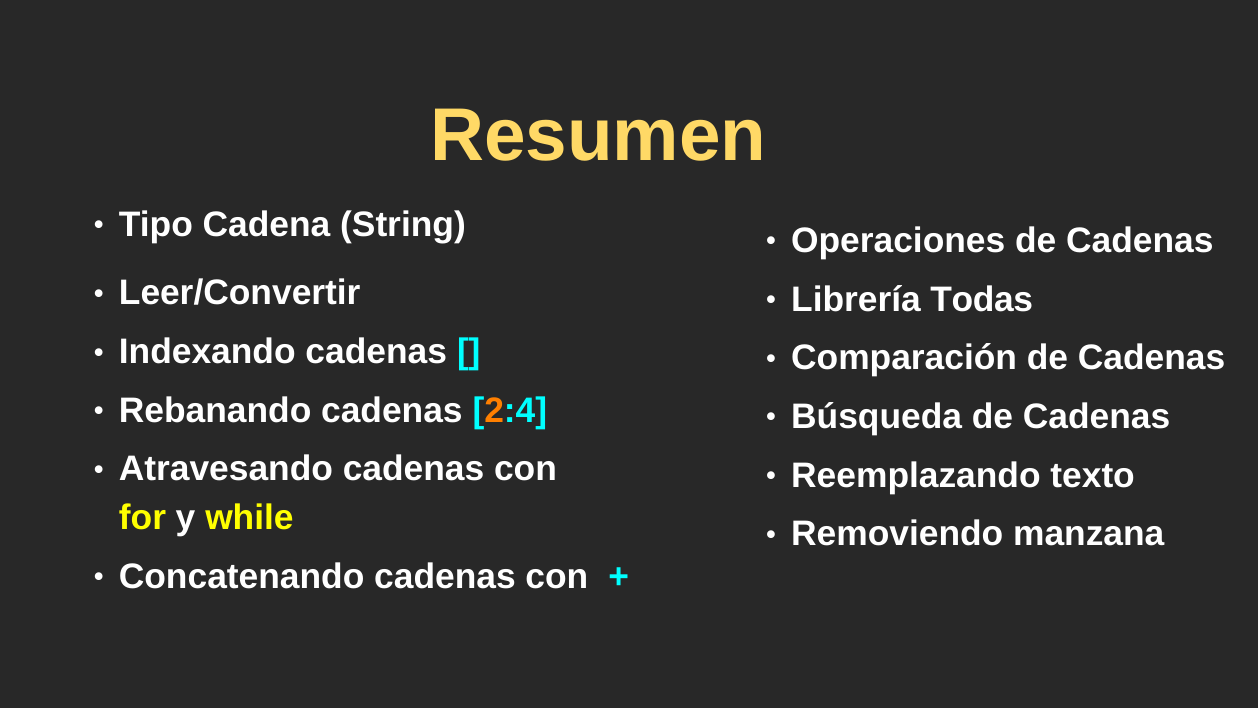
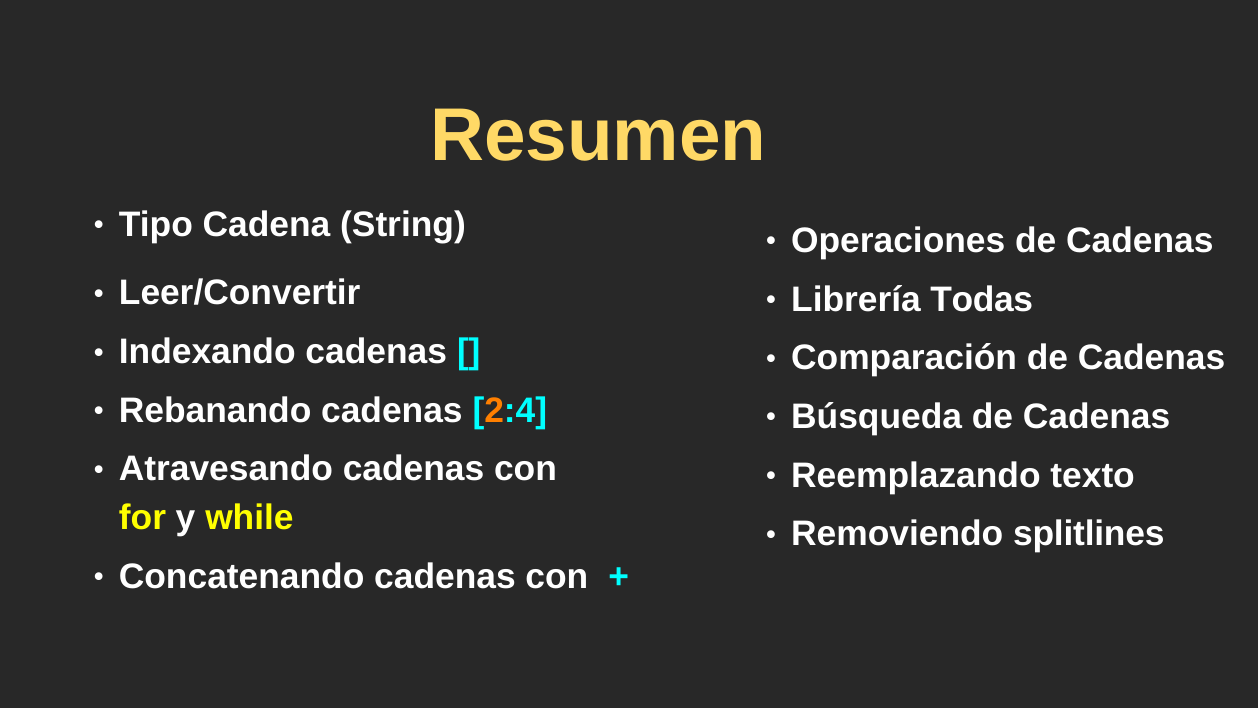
manzana: manzana -> splitlines
